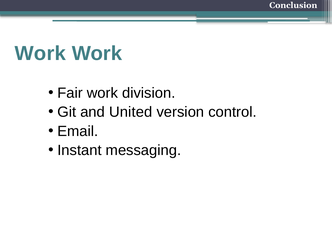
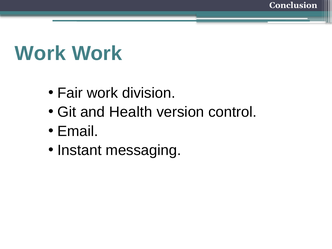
United: United -> Health
